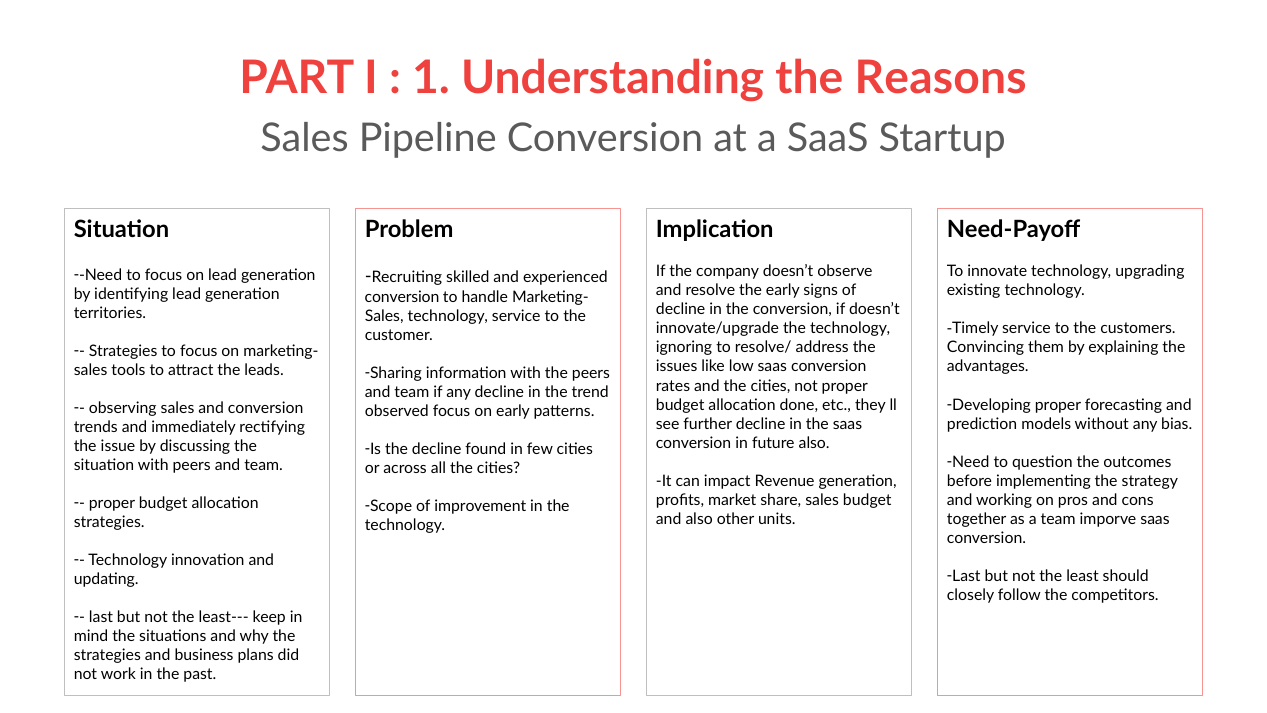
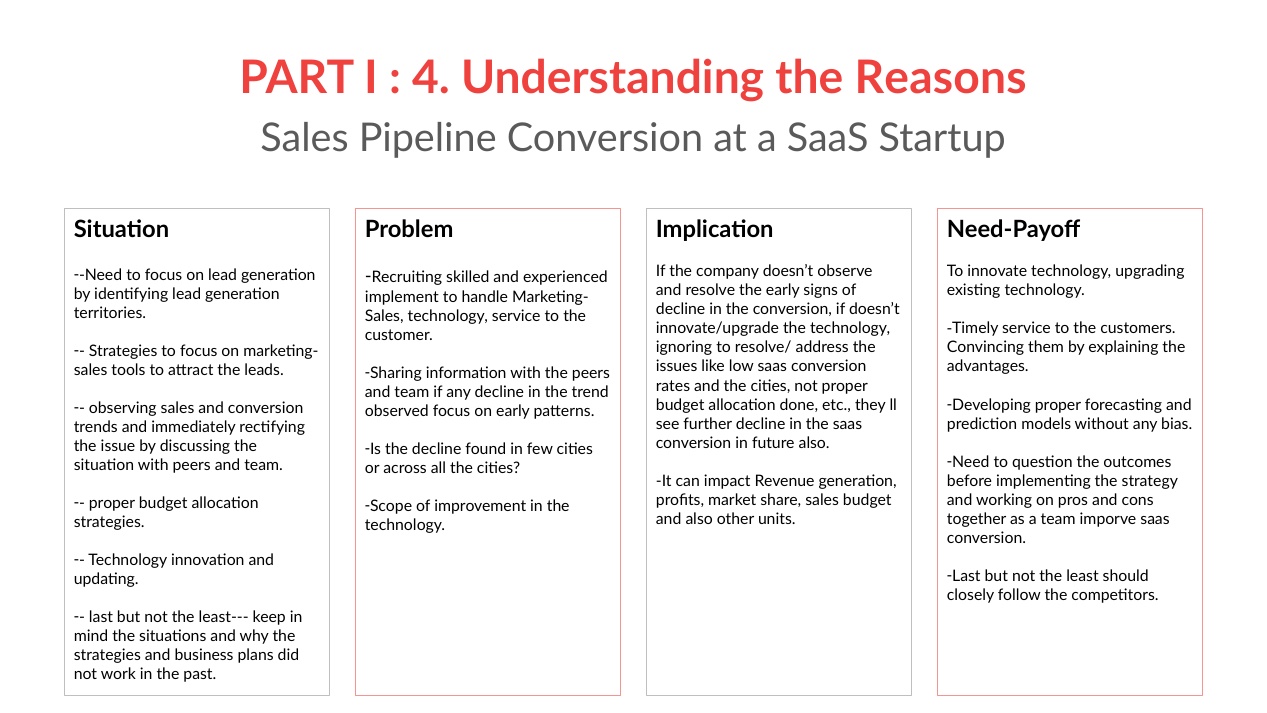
1: 1 -> 4
conversion at (402, 297): conversion -> implement
